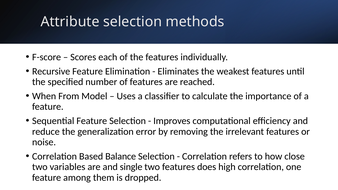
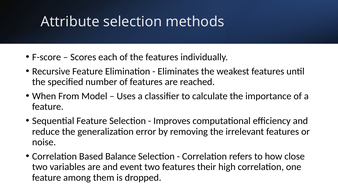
single: single -> event
does: does -> their
